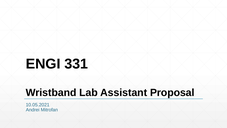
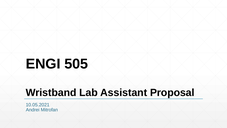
331: 331 -> 505
